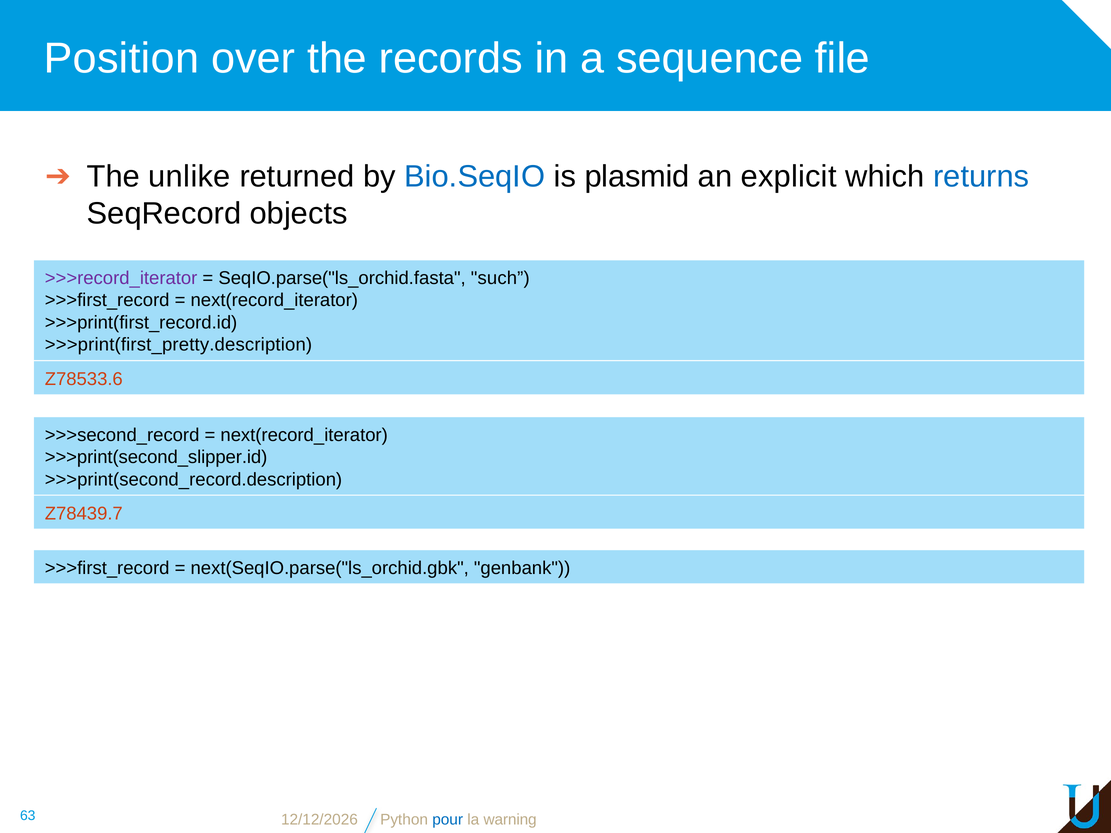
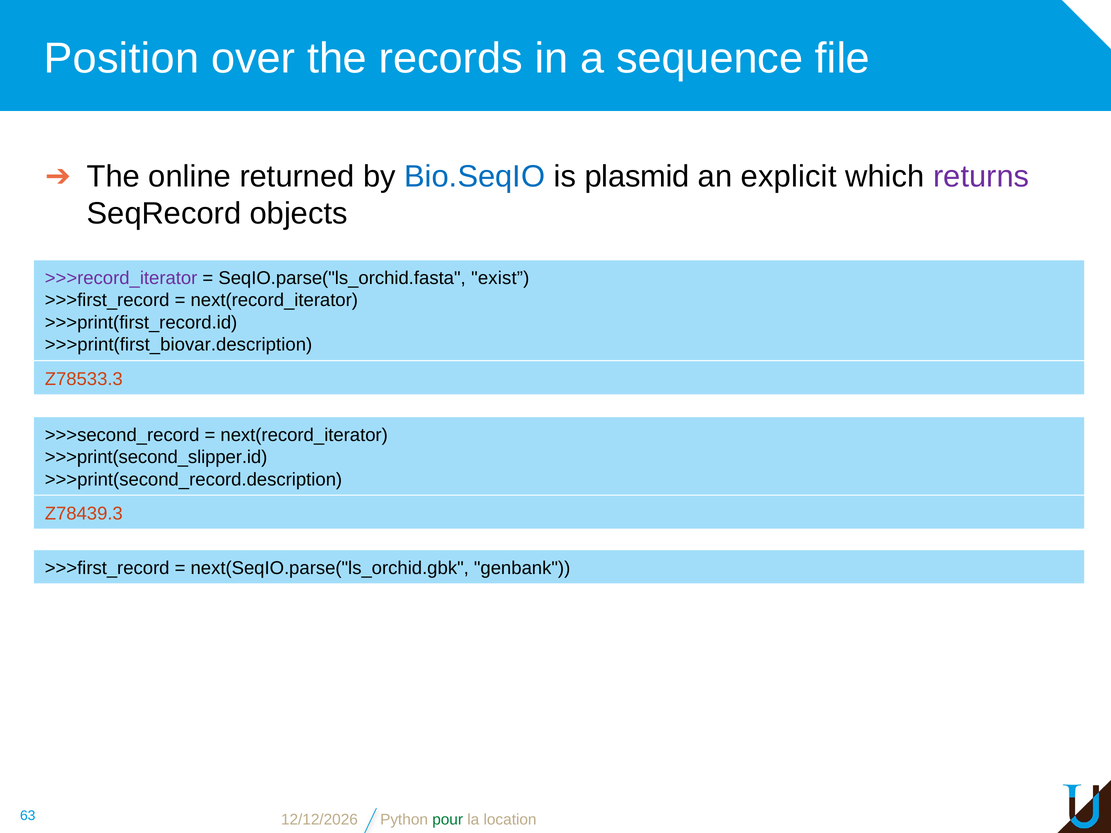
unlike: unlike -> online
returns colour: blue -> purple
such: such -> exist
>>>print(first_pretty.description: >>>print(first_pretty.description -> >>>print(first_biovar.description
Z78533.6: Z78533.6 -> Z78533.3
Z78439.7: Z78439.7 -> Z78439.3
pour colour: blue -> green
warning: warning -> location
